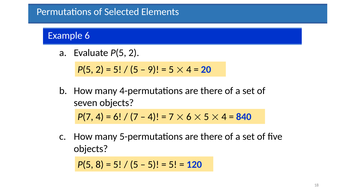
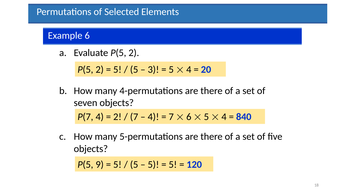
9: 9 -> 3
6 at (117, 117): 6 -> 2
8: 8 -> 9
